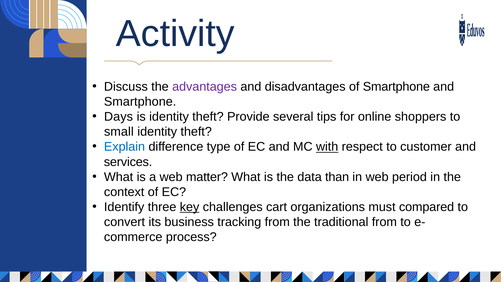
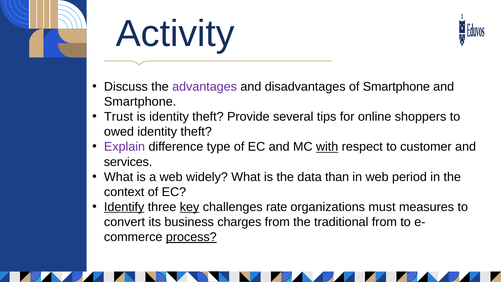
Days: Days -> Trust
small: small -> owed
Explain colour: blue -> purple
matter: matter -> widely
Identify underline: none -> present
cart: cart -> rate
compared: compared -> measures
tracking: tracking -> charges
process underline: none -> present
